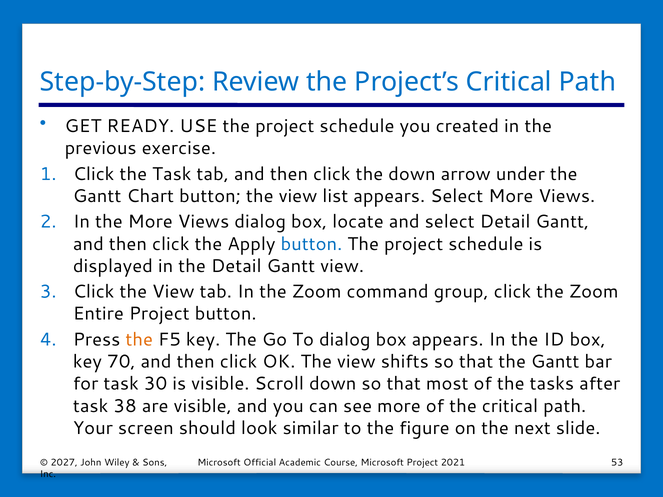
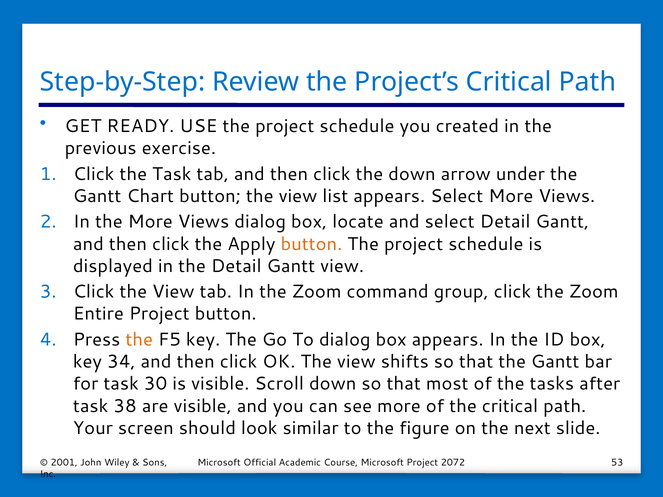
button at (311, 244) colour: blue -> orange
70: 70 -> 34
2027: 2027 -> 2001
2021: 2021 -> 2072
